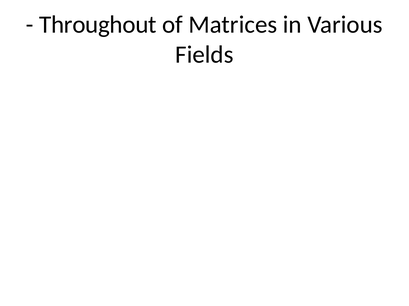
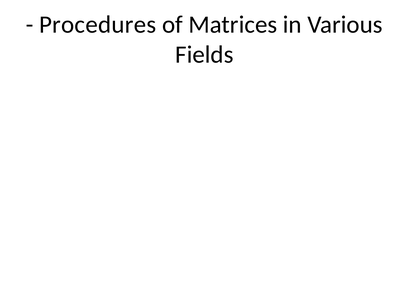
Throughout: Throughout -> Procedures
